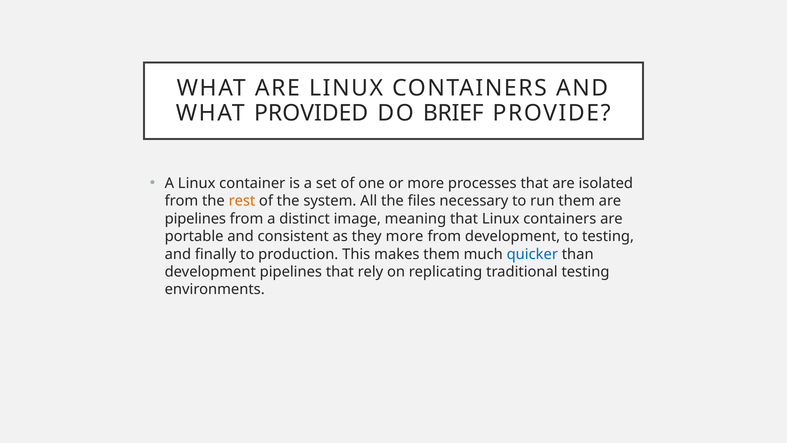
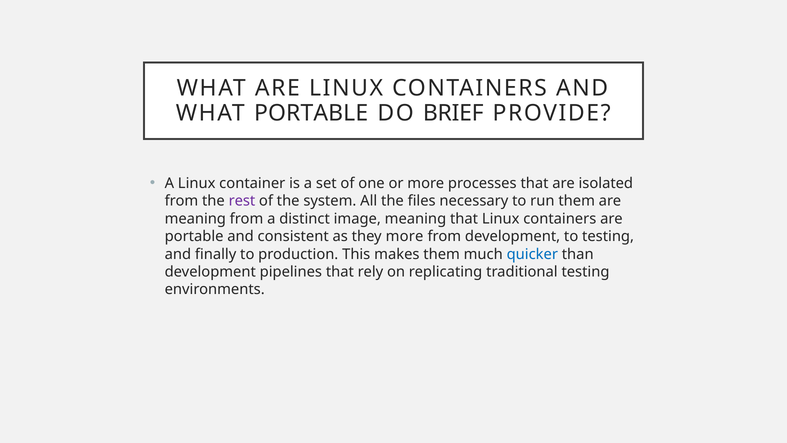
WHAT PROVIDED: PROVIDED -> PORTABLE
rest colour: orange -> purple
pipelines at (195, 219): pipelines -> meaning
